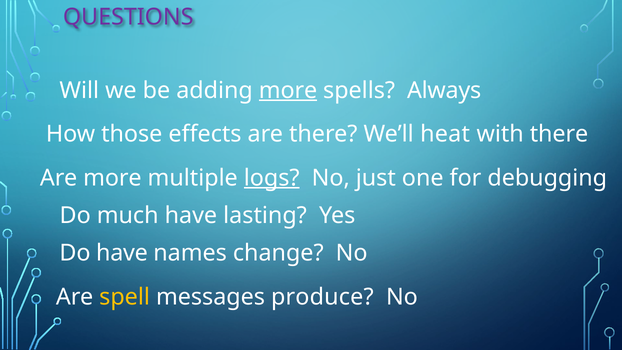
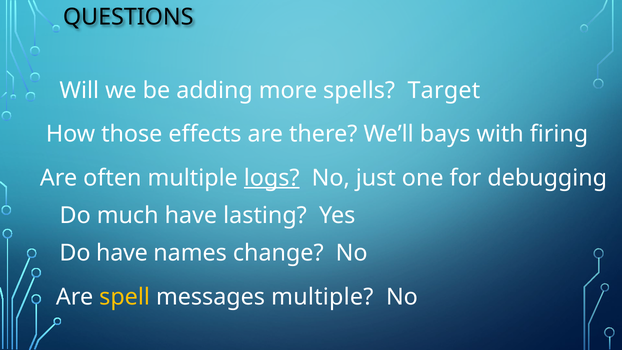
QUESTIONS colour: purple -> black
more at (288, 90) underline: present -> none
Always: Always -> Target
heat: heat -> bays
with there: there -> firing
Are more: more -> often
messages produce: produce -> multiple
